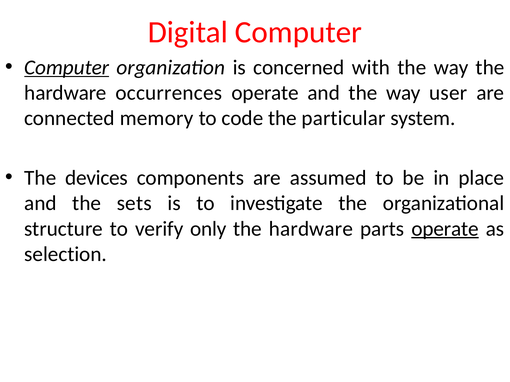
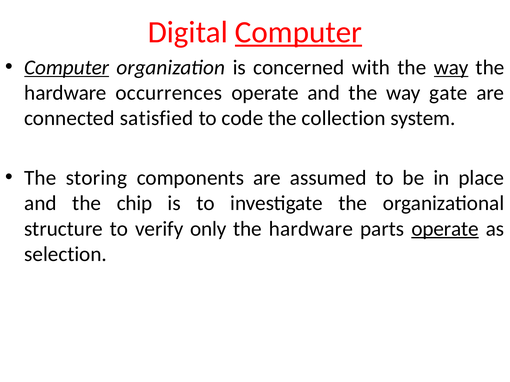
Computer at (299, 32) underline: none -> present
way at (451, 67) underline: none -> present
user: user -> gate
memory: memory -> satisfied
particular: particular -> collection
devices: devices -> storing
sets: sets -> chip
